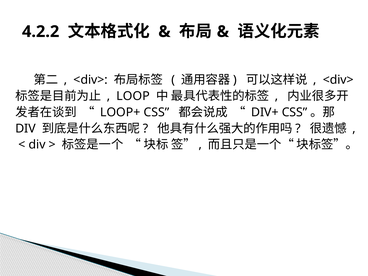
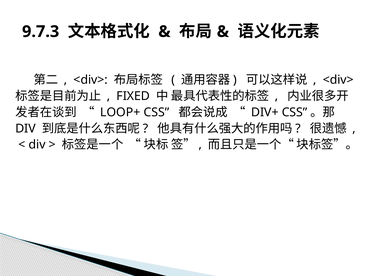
4.2.2: 4.2.2 -> 9.7.3
LOOP: LOOP -> FIXED
